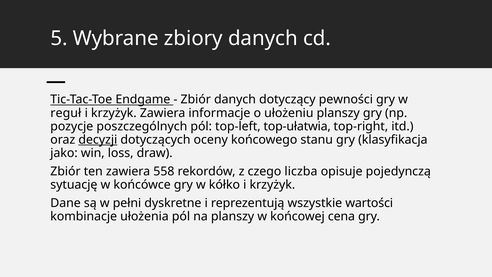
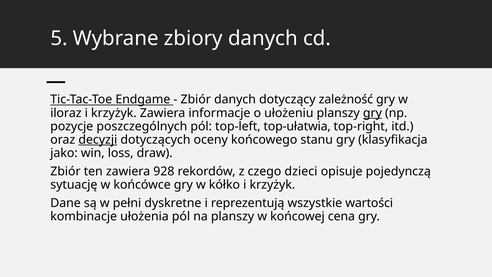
pewności: pewności -> zależność
reguł: reguł -> iloraz
gry at (372, 113) underline: none -> present
558: 558 -> 928
liczba: liczba -> dzieci
